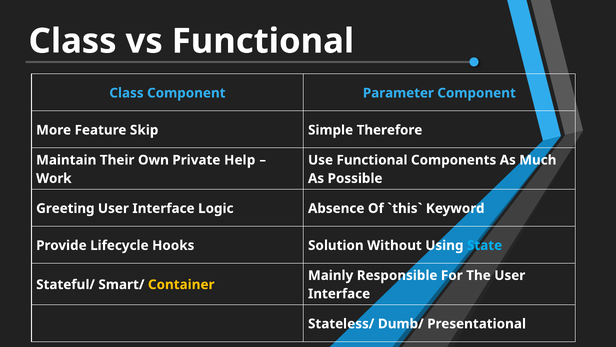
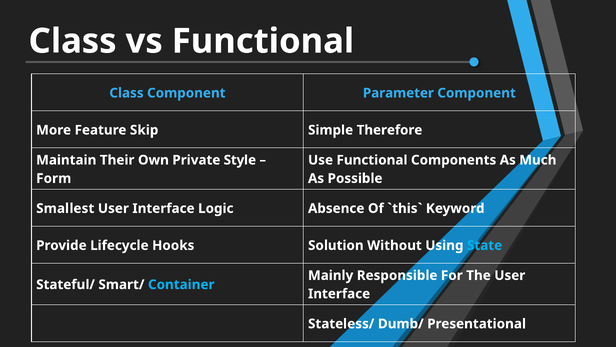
Help: Help -> Style
Work: Work -> Form
Greeting: Greeting -> Smallest
Container colour: yellow -> light blue
